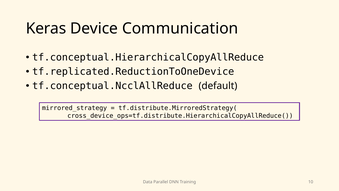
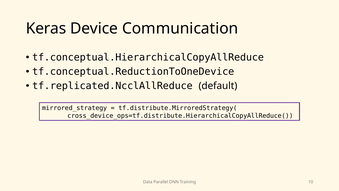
tf.replicated.ReductionToOneDevice: tf.replicated.ReductionToOneDevice -> tf.conceptual.ReductionToOneDevice
tf.conceptual.NcclAllReduce: tf.conceptual.NcclAllReduce -> tf.replicated.NcclAllReduce
